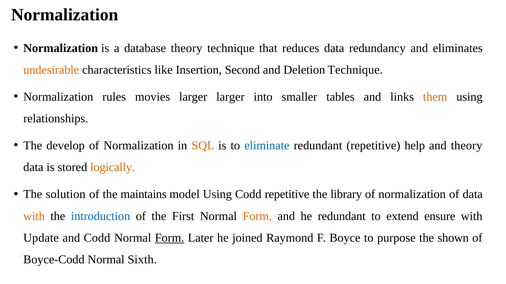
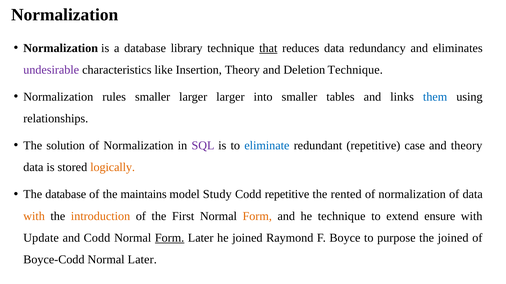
database theory: theory -> library
that underline: none -> present
undesirable colour: orange -> purple
Insertion Second: Second -> Theory
rules movies: movies -> smaller
them colour: orange -> blue
develop: develop -> solution
SQL colour: orange -> purple
help: help -> case
The solution: solution -> database
model Using: Using -> Study
library: library -> rented
introduction colour: blue -> orange
he redundant: redundant -> technique
the shown: shown -> joined
Normal Sixth: Sixth -> Later
